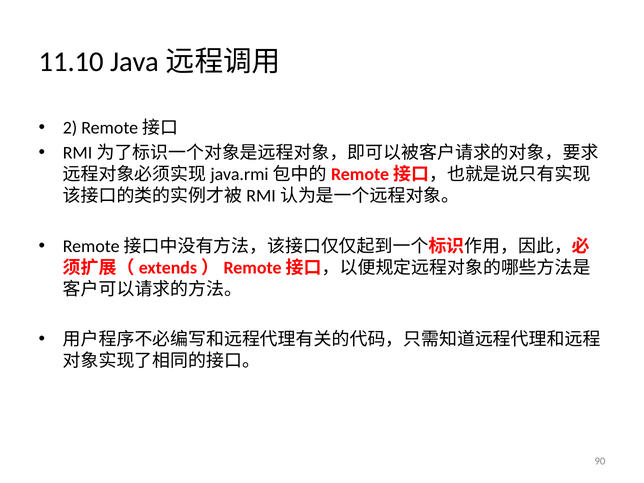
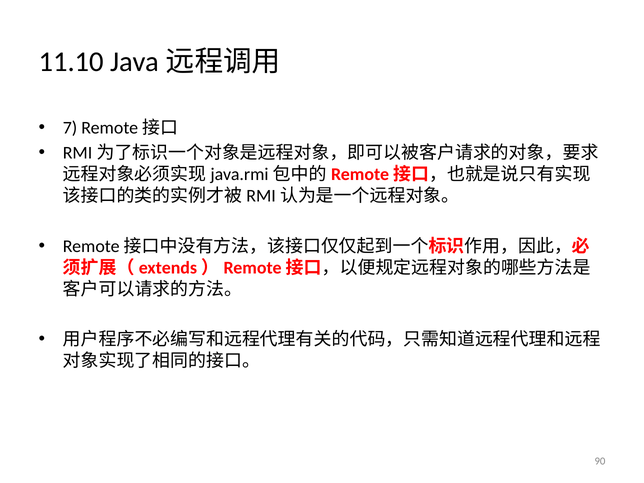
2: 2 -> 7
